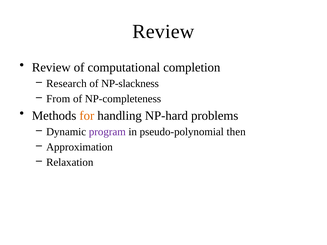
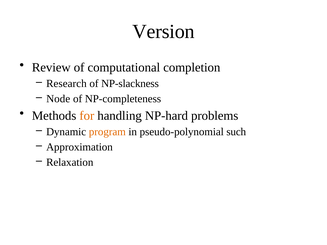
Review at (163, 32): Review -> Version
From: From -> Node
program colour: purple -> orange
then: then -> such
